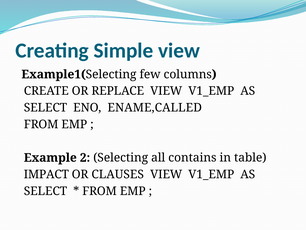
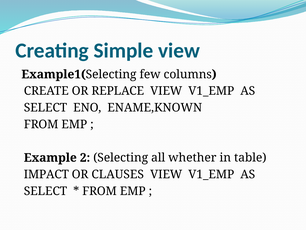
ENAME,CALLED: ENAME,CALLED -> ENAME,KNOWN
contains: contains -> whether
